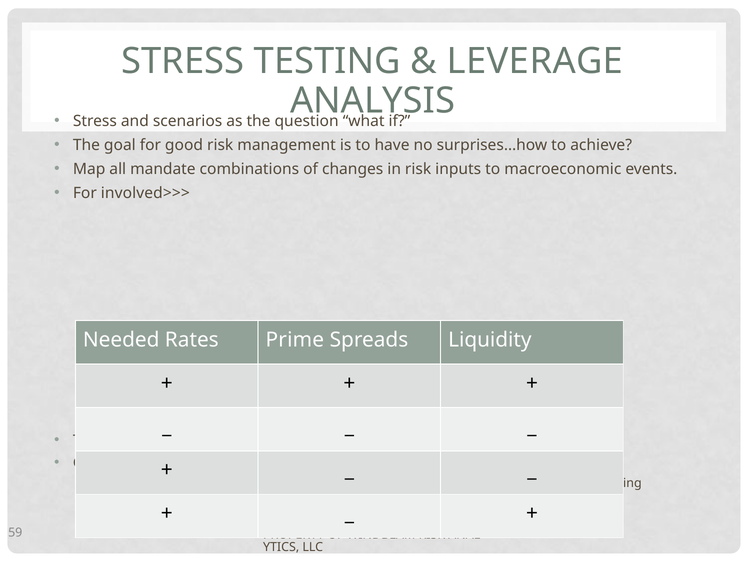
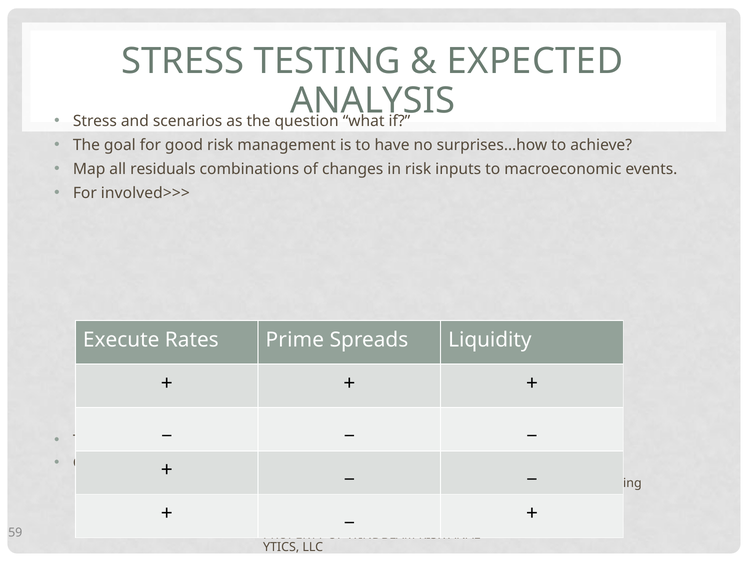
LEVERAGE: LEVERAGE -> EXPECTED
mandate: mandate -> residuals
Needed: Needed -> Execute
